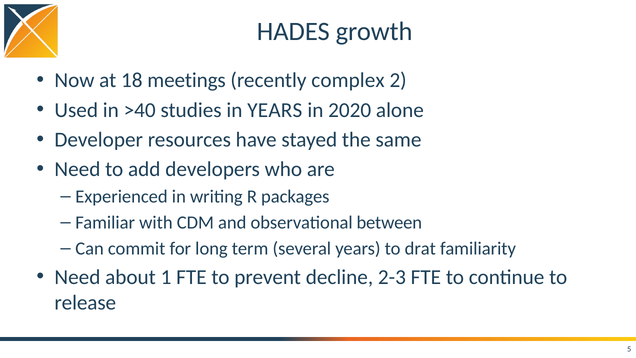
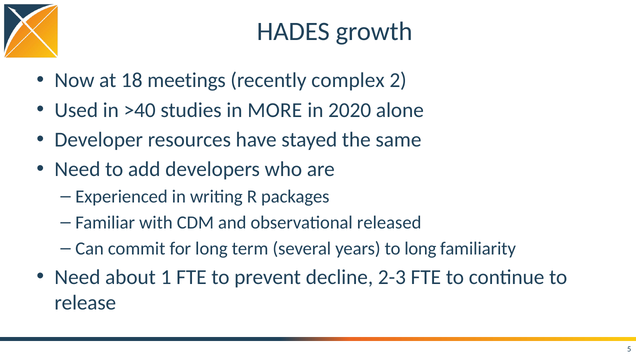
in YEARS: YEARS -> MORE
between: between -> released
to drat: drat -> long
